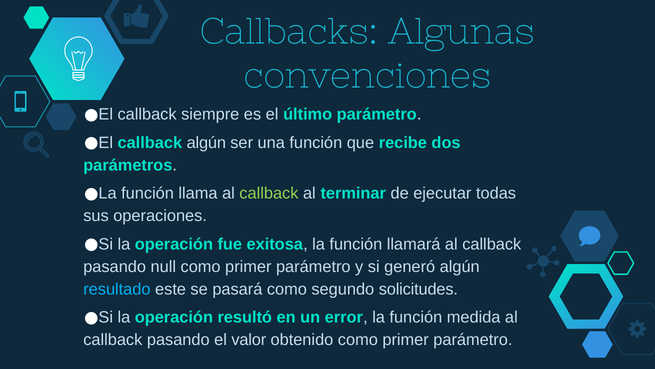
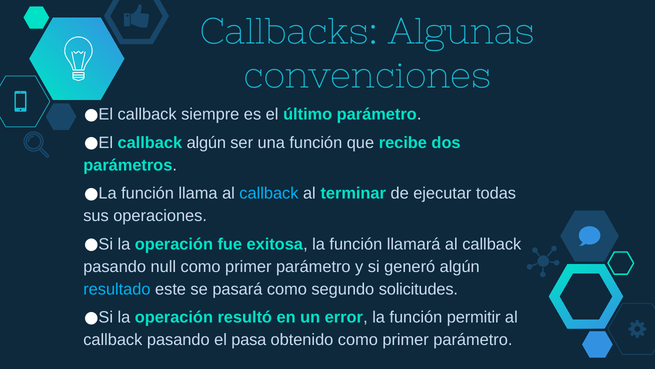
callback at (269, 193) colour: light green -> light blue
medida: medida -> permitir
valor: valor -> pasa
